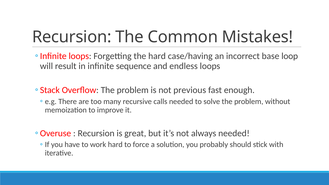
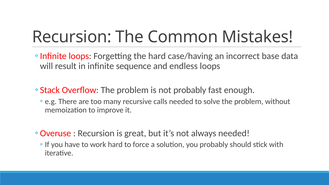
loop: loop -> data
not previous: previous -> probably
